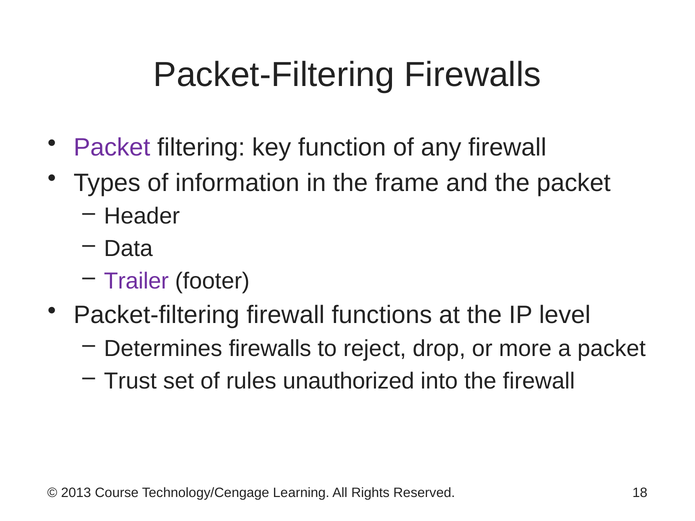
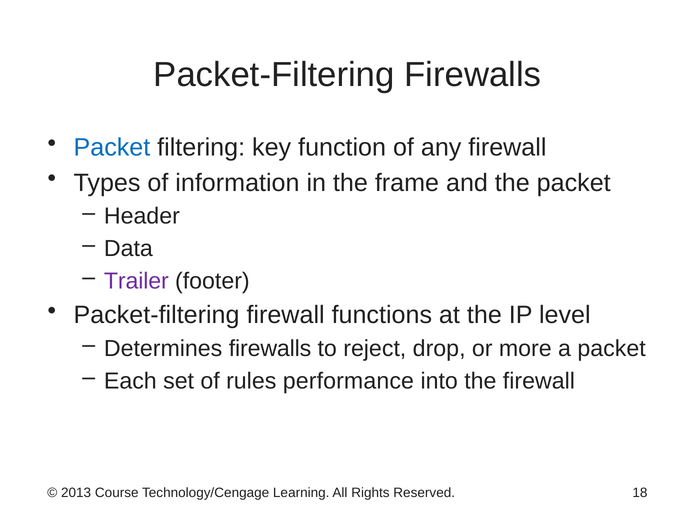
Packet at (112, 148) colour: purple -> blue
Trust: Trust -> Each
unauthorized: unauthorized -> performance
